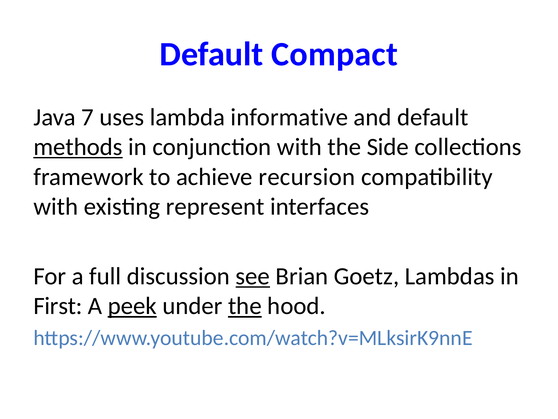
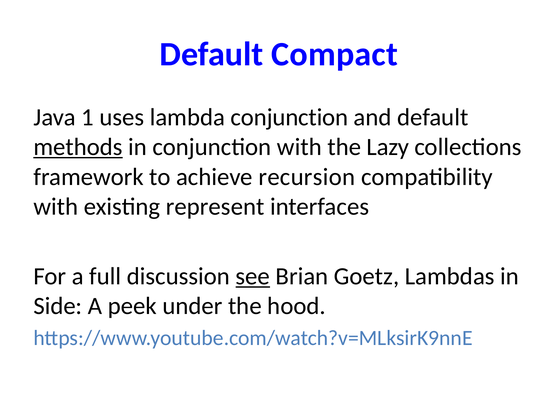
7: 7 -> 1
lambda informative: informative -> conjunction
Side: Side -> Lazy
First: First -> Side
peek underline: present -> none
the at (245, 306) underline: present -> none
